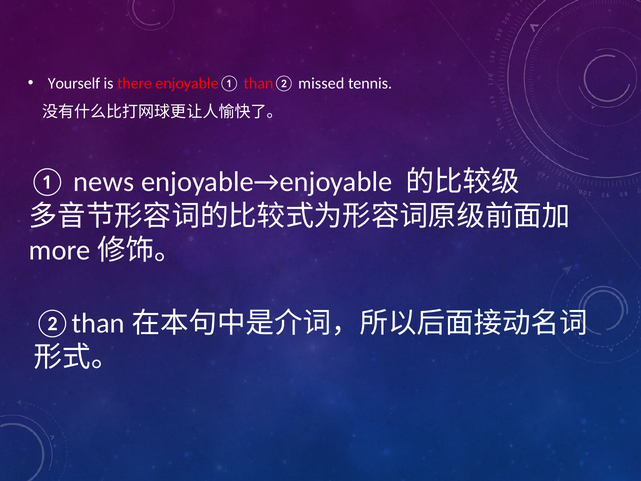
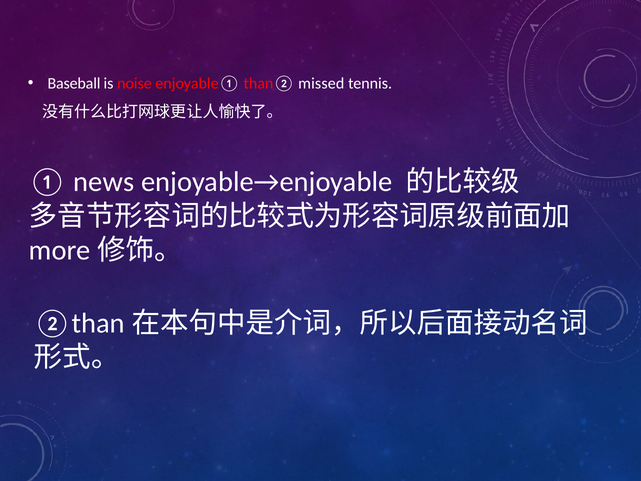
Yourself: Yourself -> Baseball
there: there -> noise
